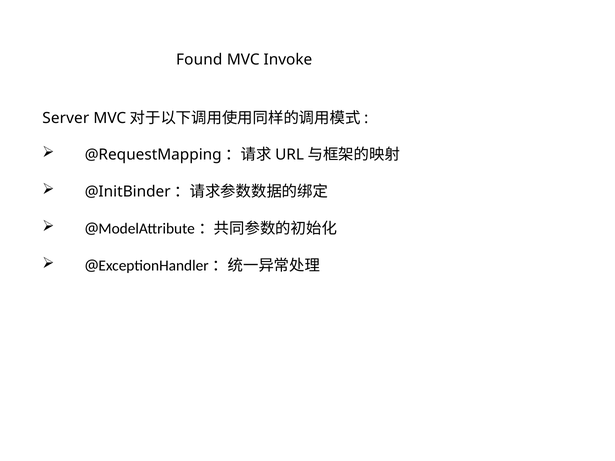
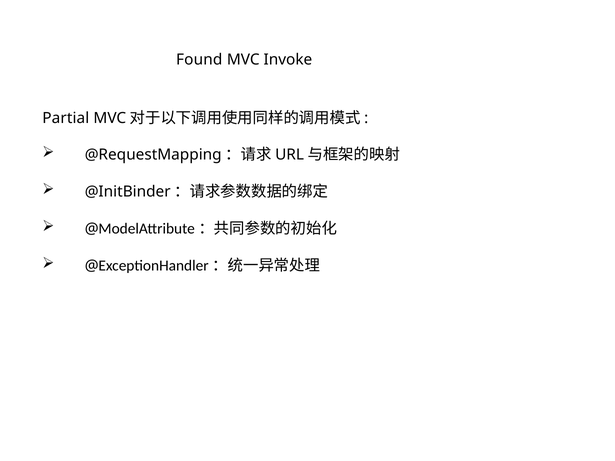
Server: Server -> Partial
